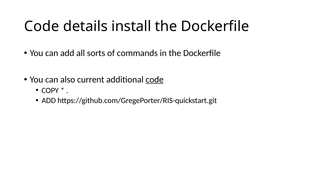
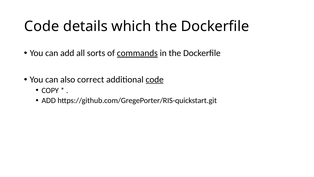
install: install -> which
commands underline: none -> present
current: current -> correct
